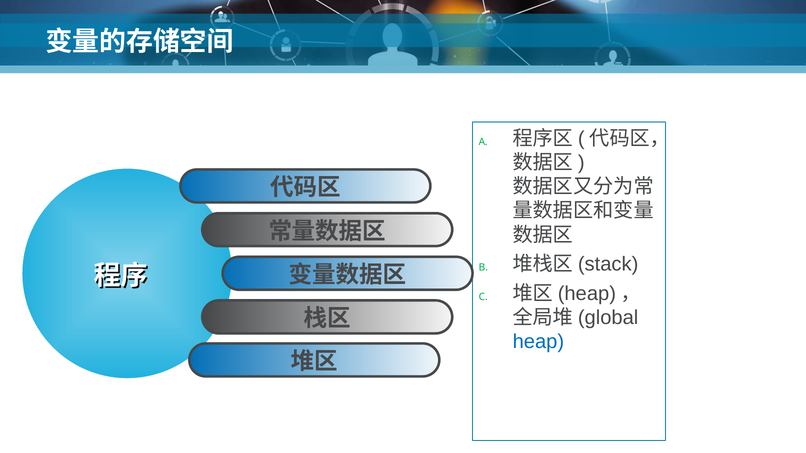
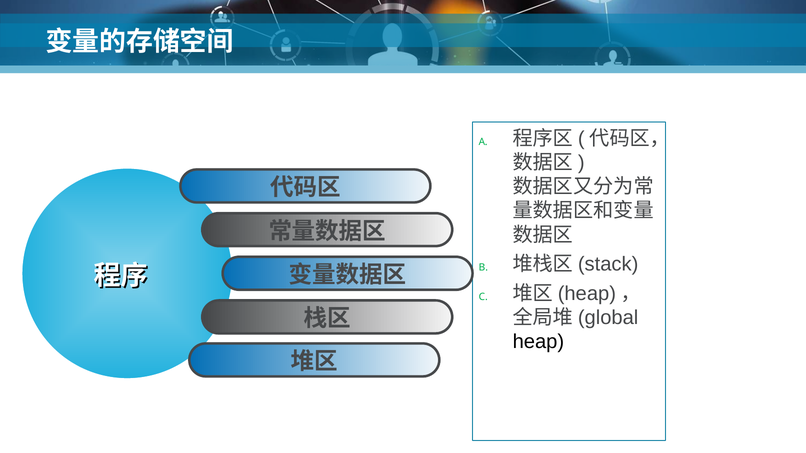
heap colour: blue -> black
